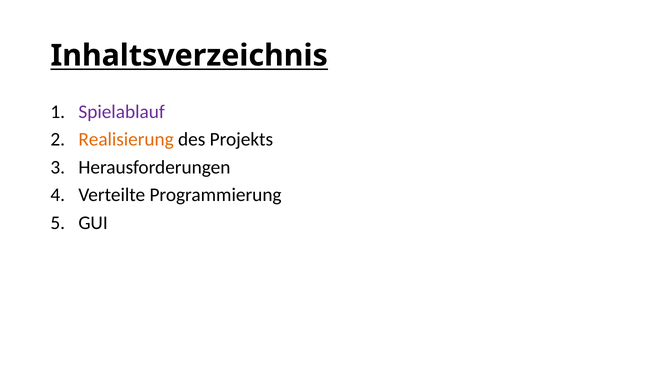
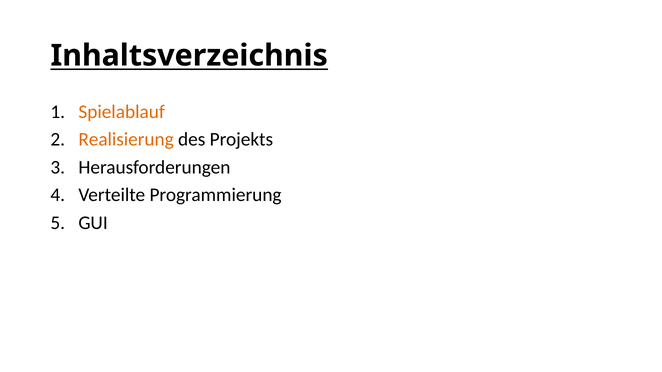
Spielablauf colour: purple -> orange
